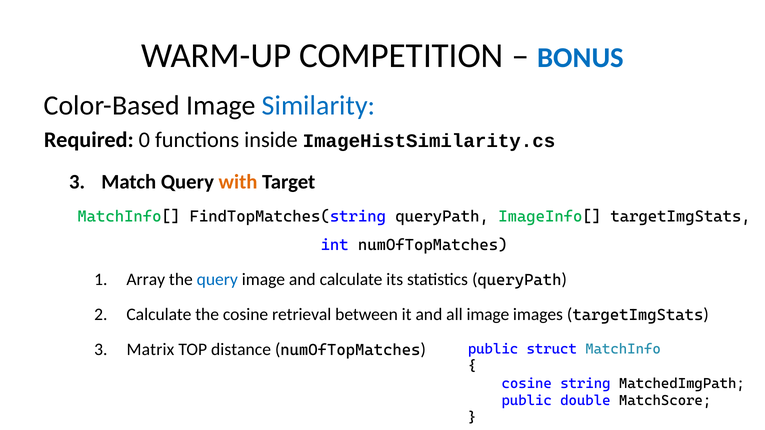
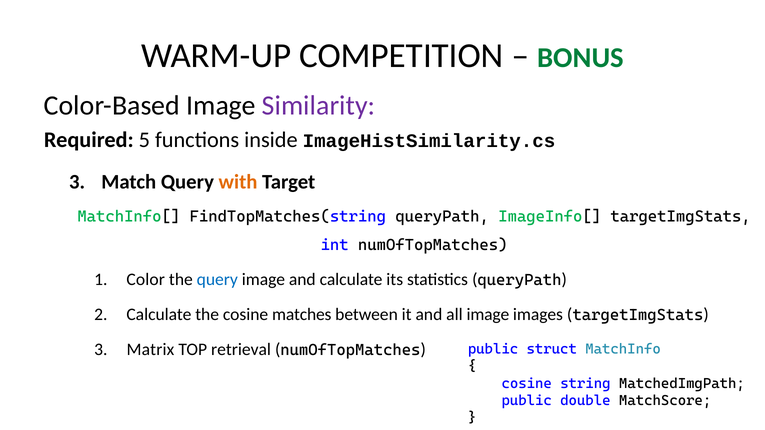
BONUS colour: blue -> green
Similarity colour: blue -> purple
0: 0 -> 5
Array: Array -> Color
retrieval: retrieval -> matches
distance: distance -> retrieval
